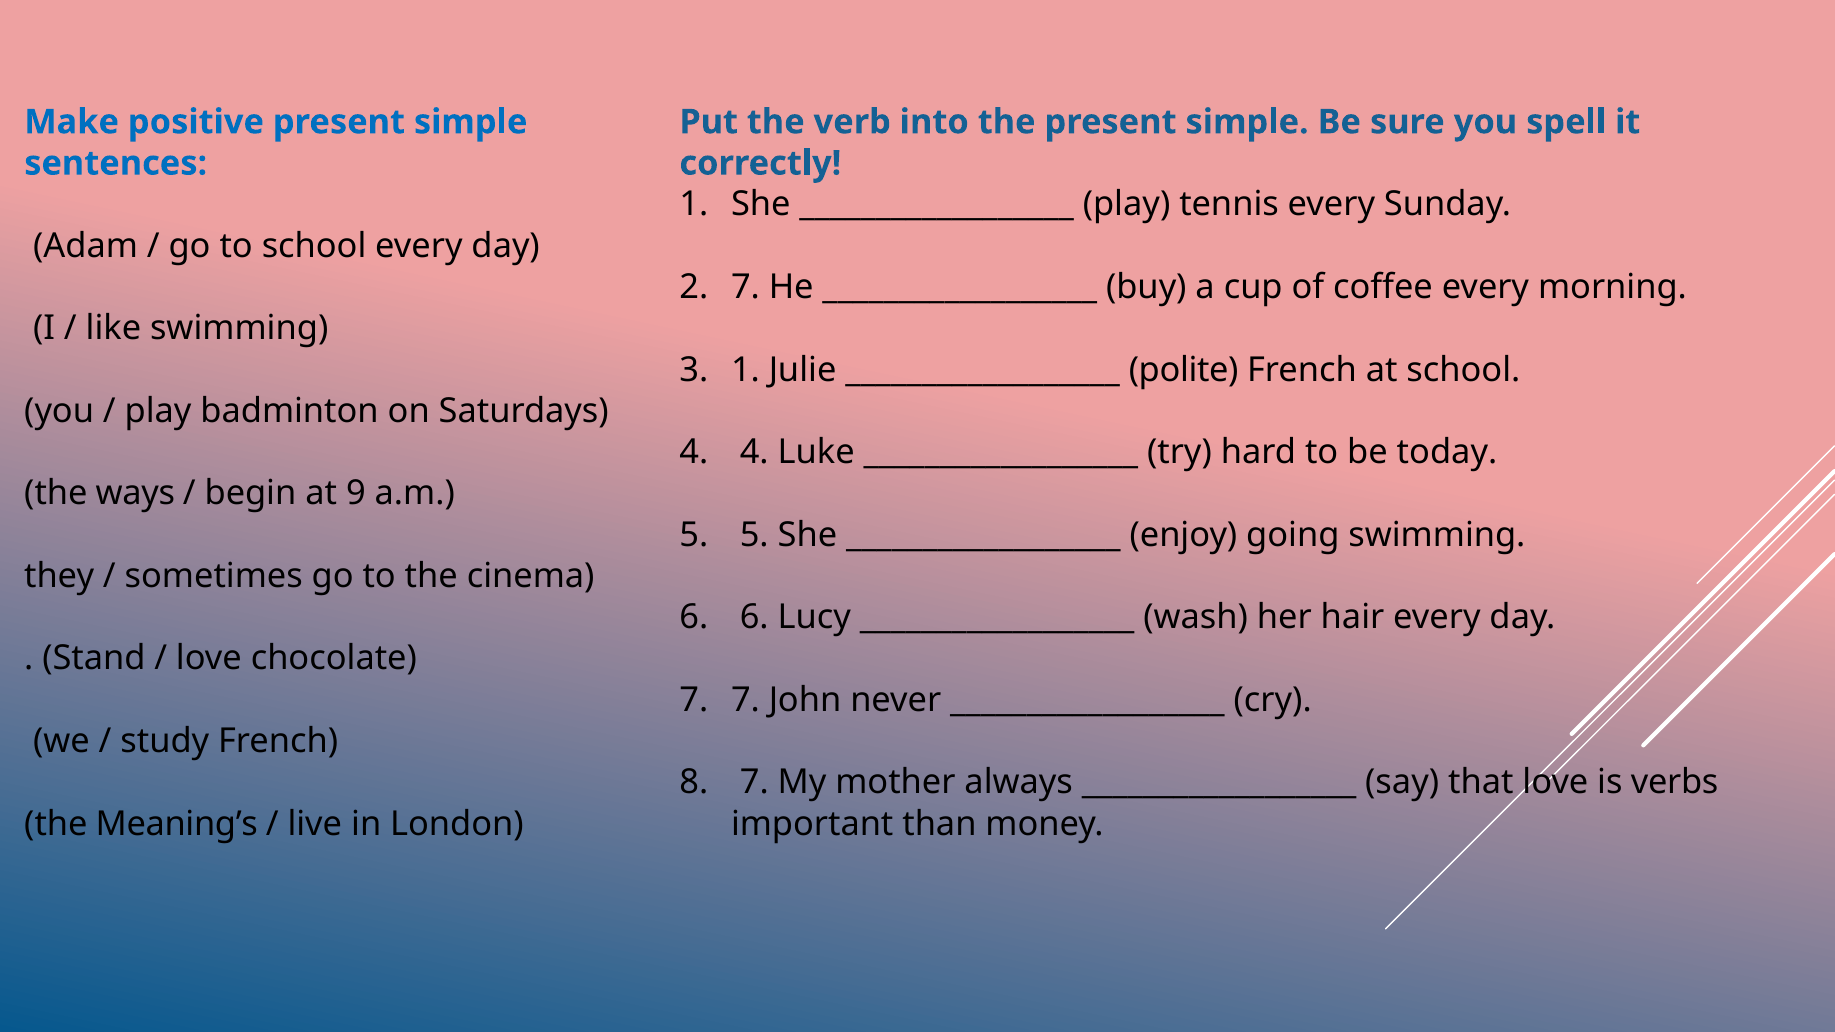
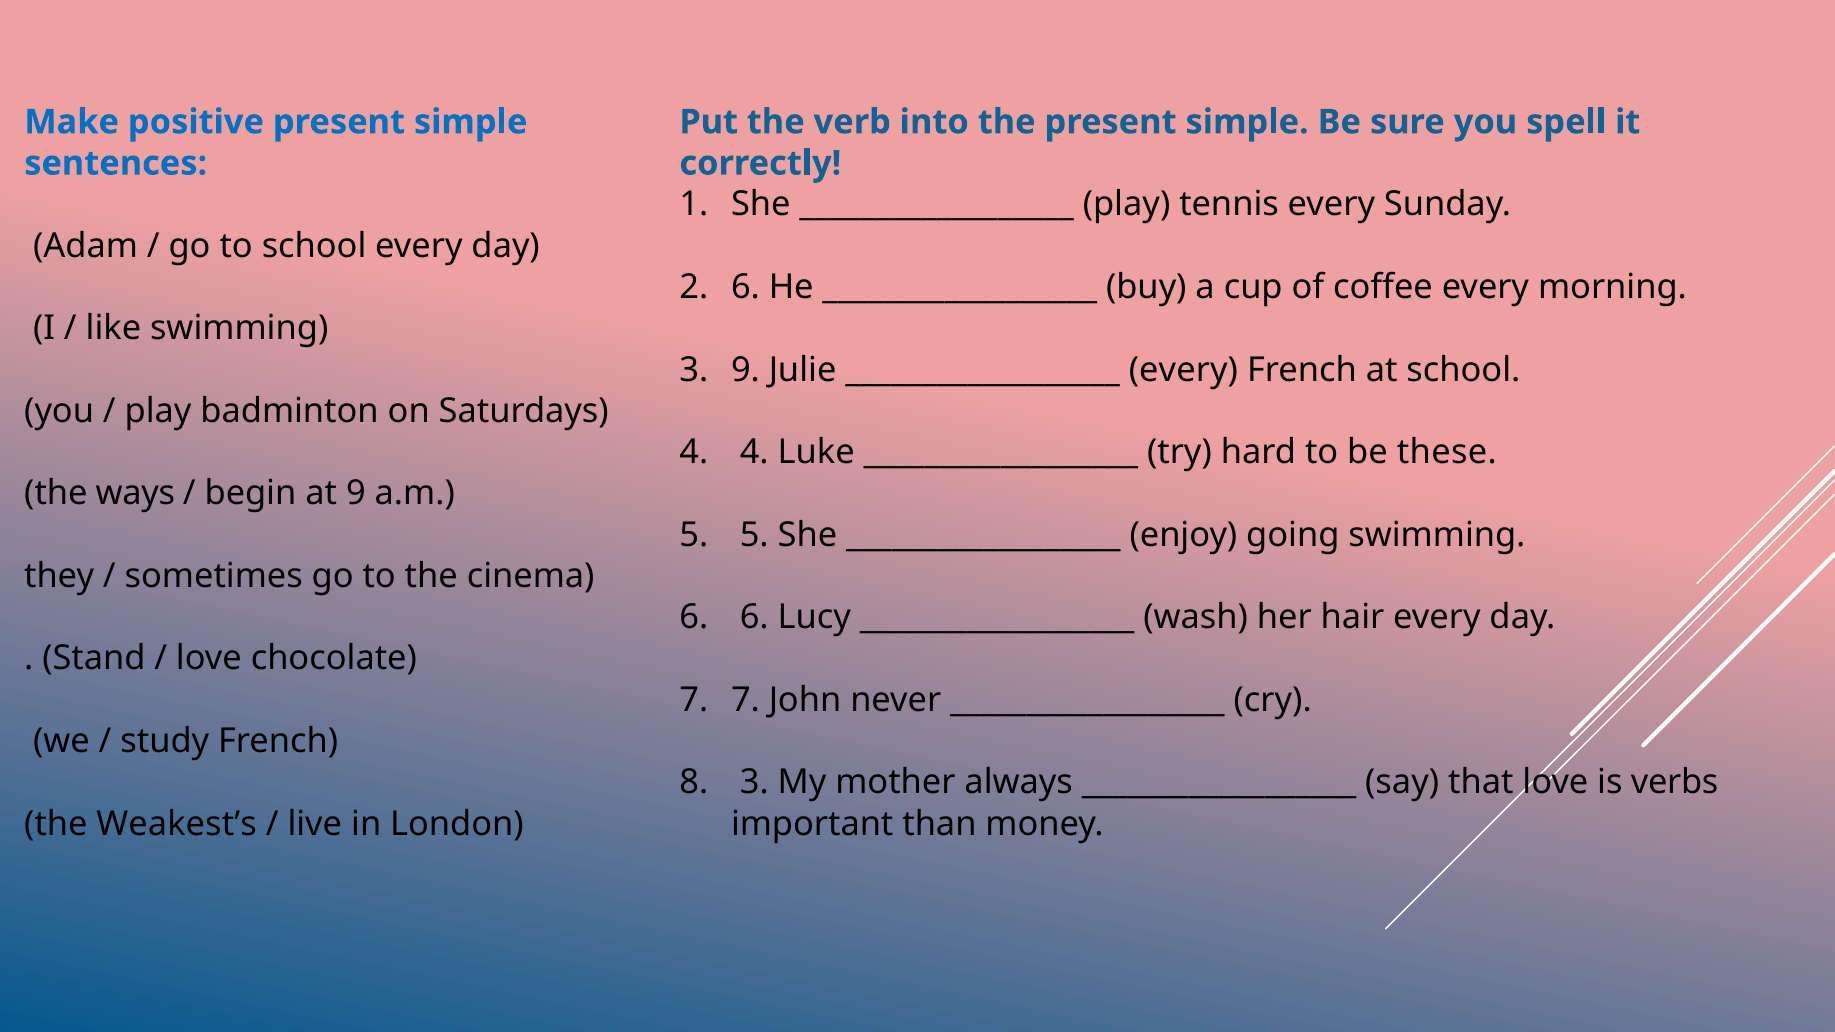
2 7: 7 -> 6
3 1: 1 -> 9
polite at (1184, 370): polite -> every
today: today -> these
8 7: 7 -> 3
Meaning’s: Meaning’s -> Weakest’s
